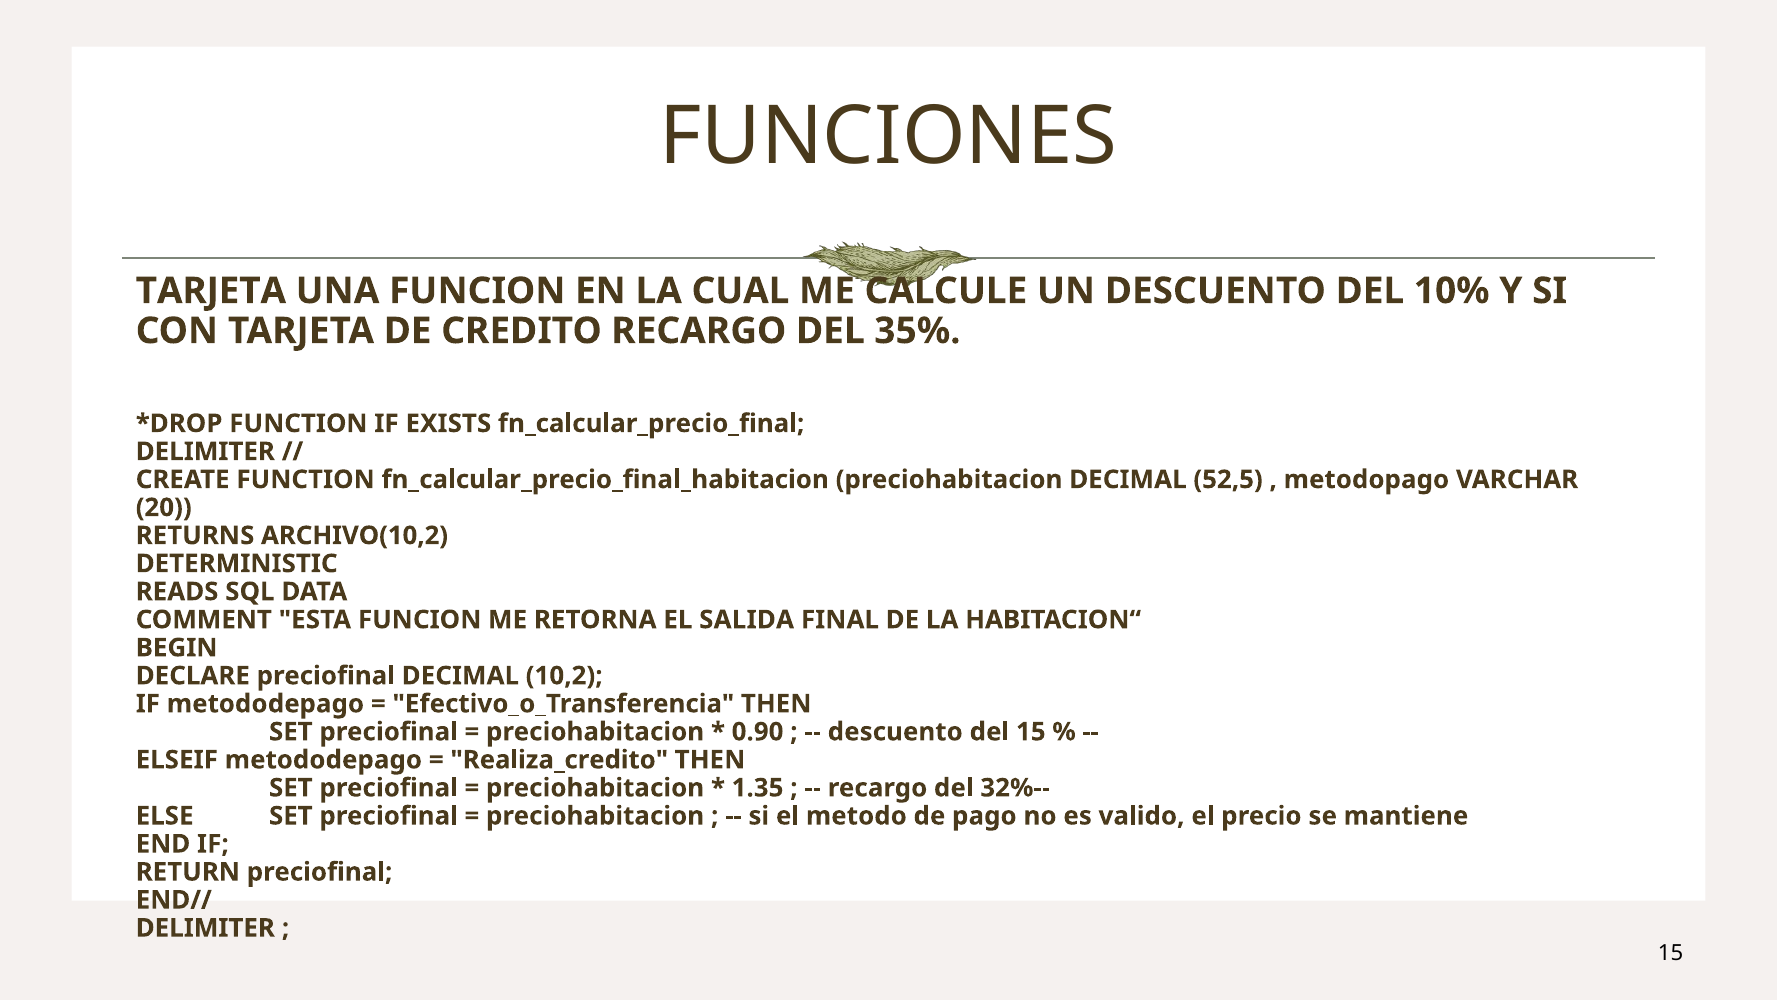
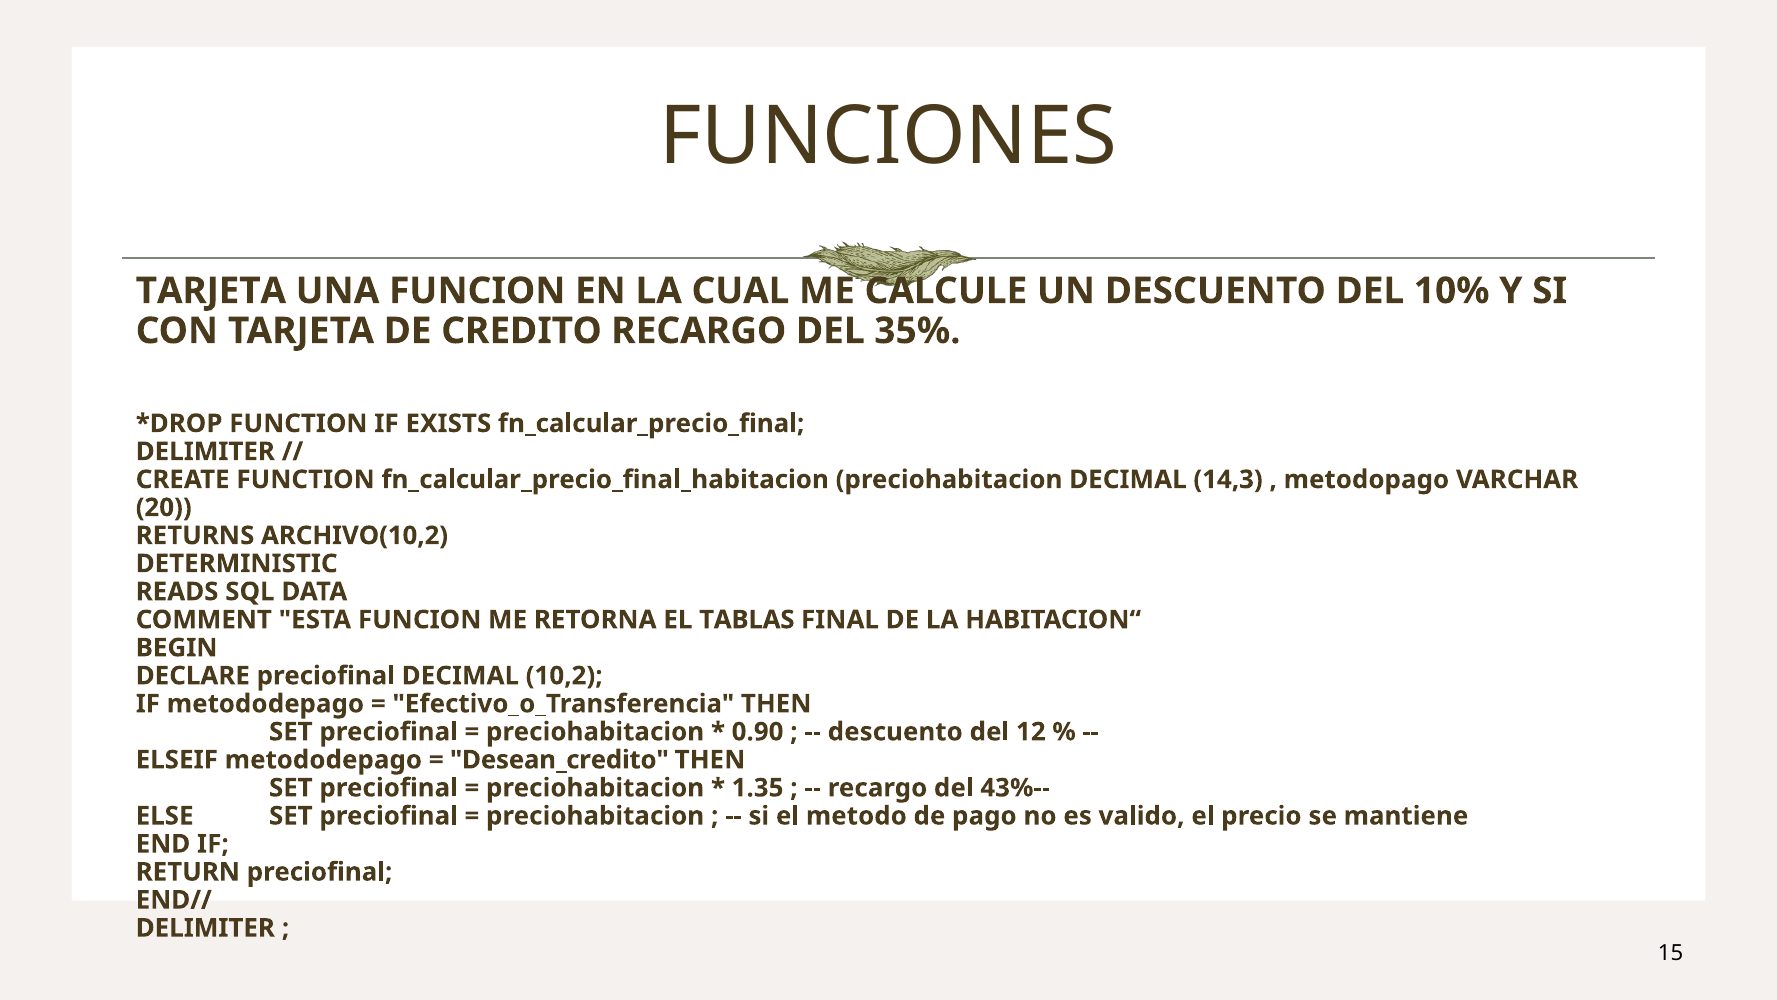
52,5: 52,5 -> 14,3
SALIDA: SALIDA -> TABLAS
del 15: 15 -> 12
Realiza_credito: Realiza_credito -> Desean_credito
32%--: 32%-- -> 43%--
